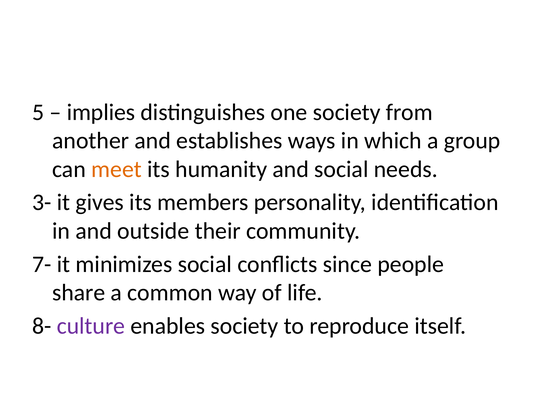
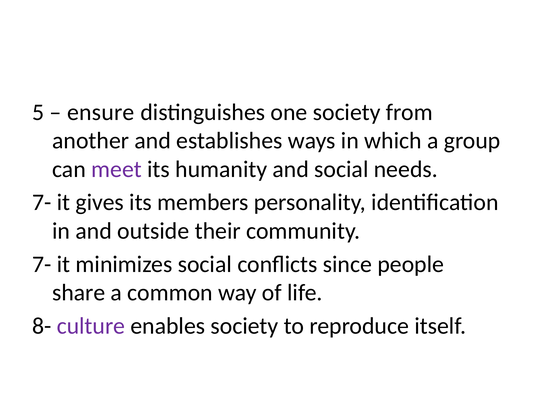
implies: implies -> ensure
meet colour: orange -> purple
3- at (42, 203): 3- -> 7-
